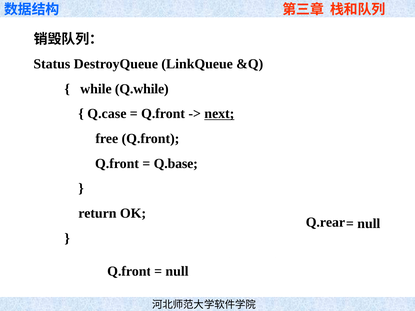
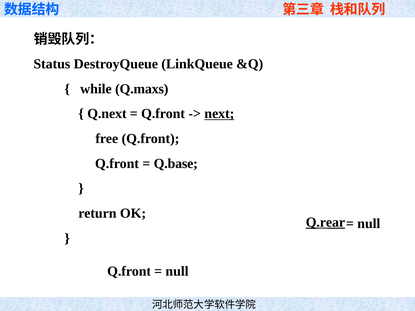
Q.while: Q.while -> Q.maxs
Q.case: Q.case -> Q.next
Q.rear underline: none -> present
